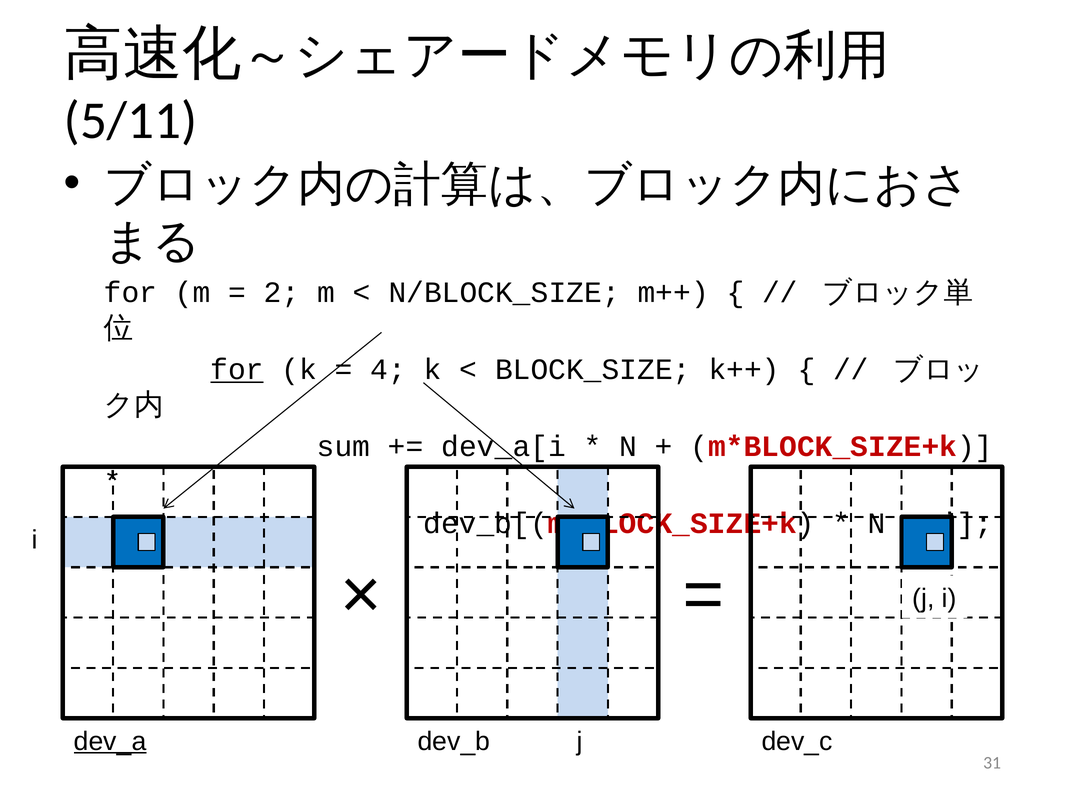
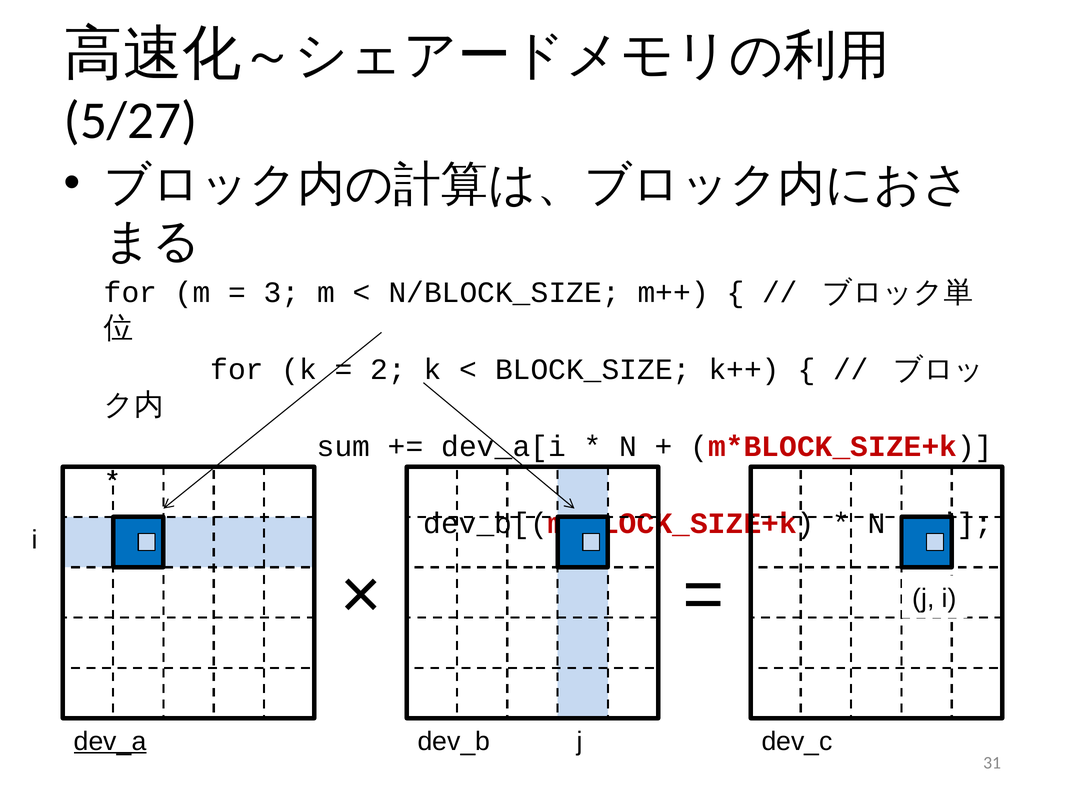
5/11: 5/11 -> 5/27
2: 2 -> 3
for at (237, 369) underline: present -> none
4: 4 -> 2
